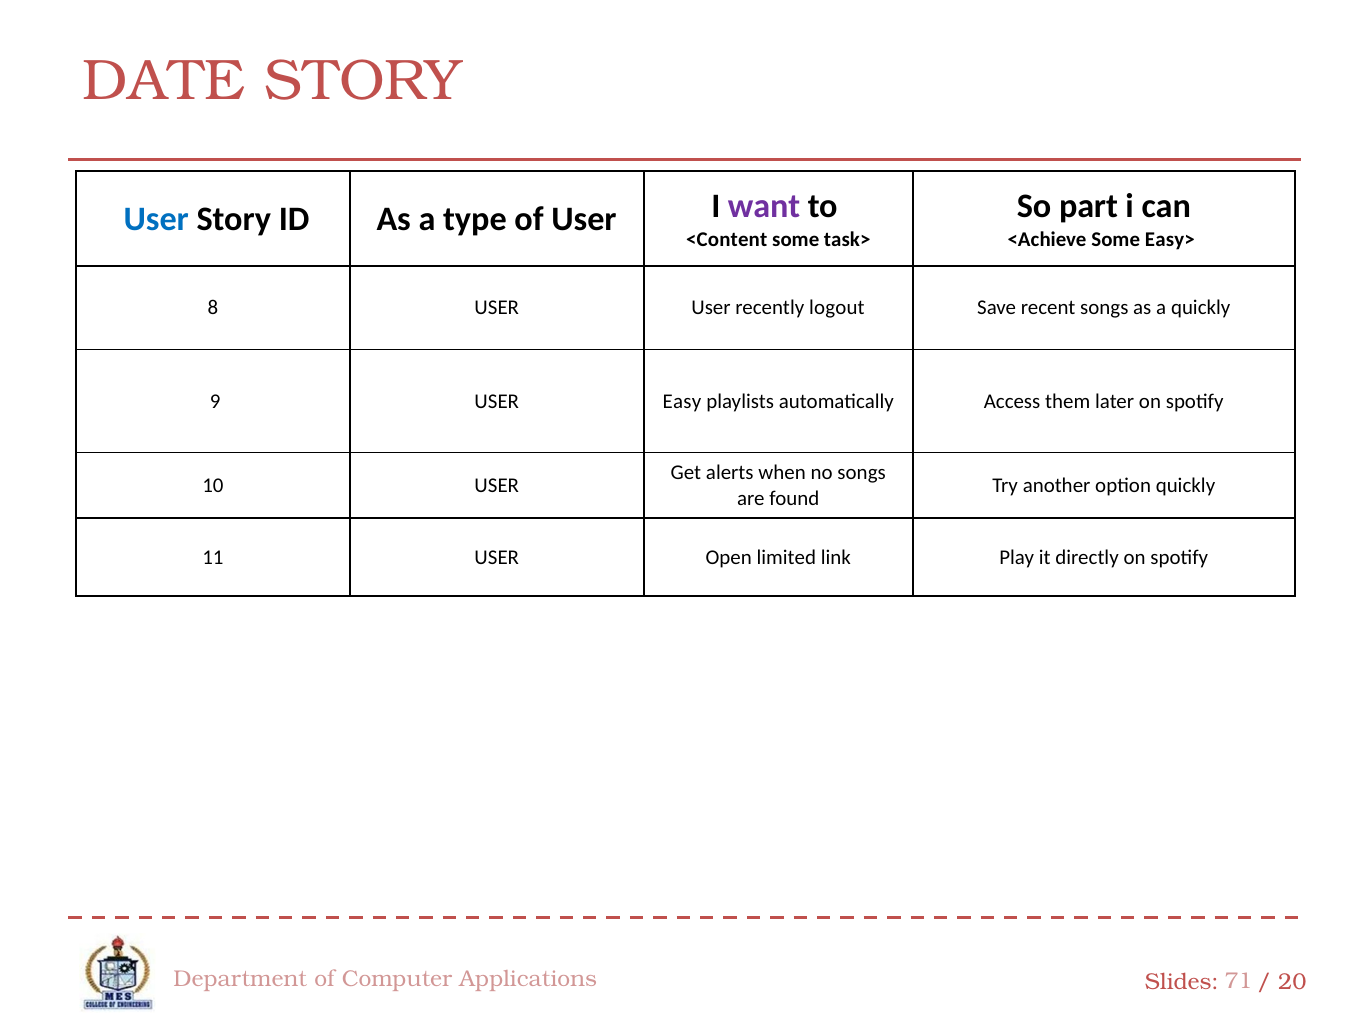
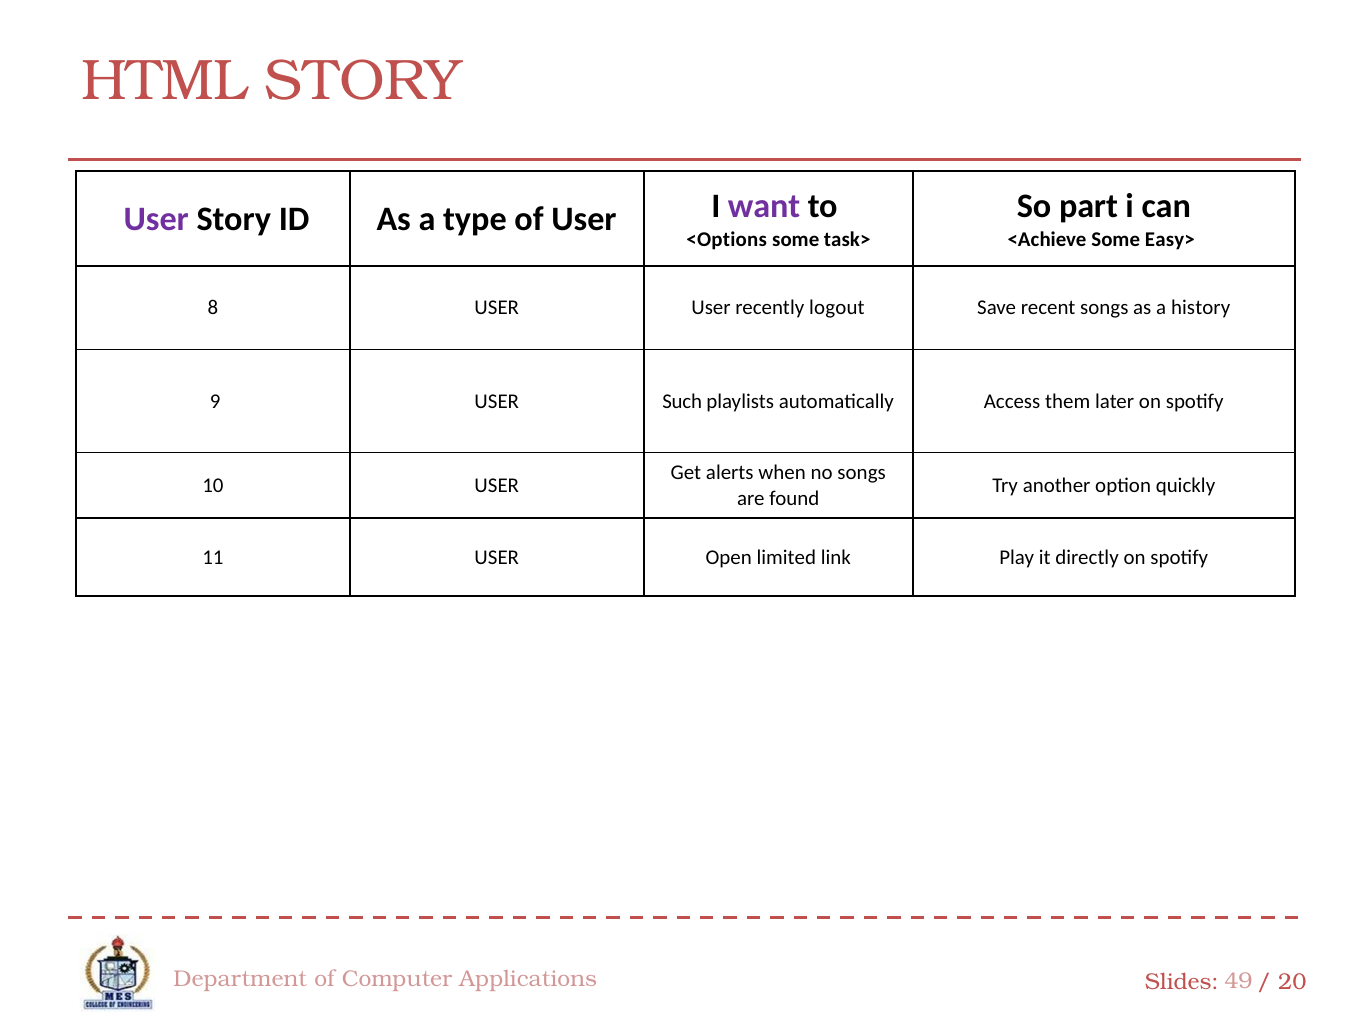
DATE: DATE -> HTML
User at (156, 219) colour: blue -> purple
<Content: <Content -> <Options
a quickly: quickly -> history
Easy: Easy -> Such
71: 71 -> 49
